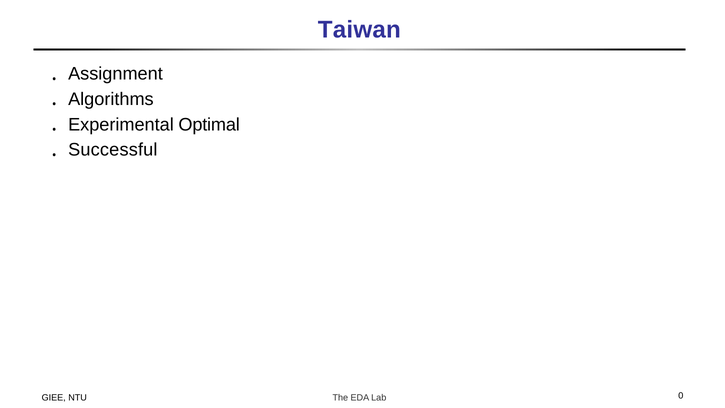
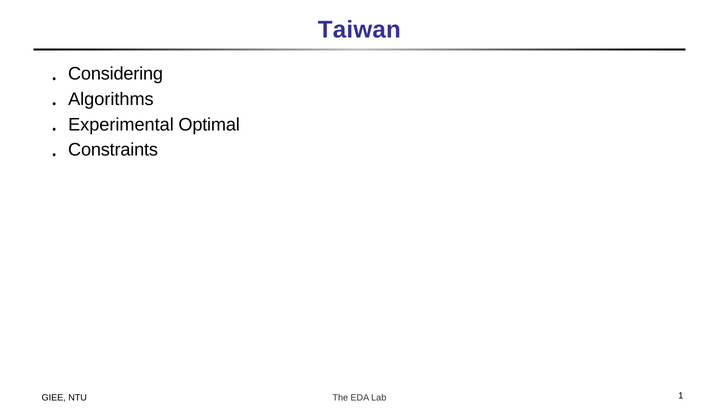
Assignment: Assignment -> Considering
Successful: Successful -> Constraints
0: 0 -> 1
